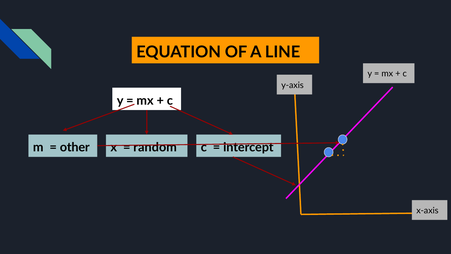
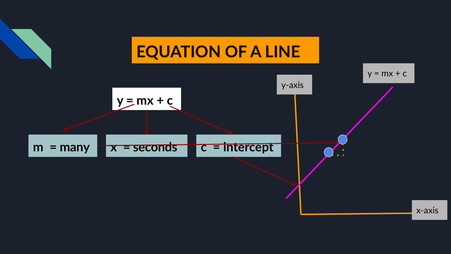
other: other -> many
random: random -> seconds
